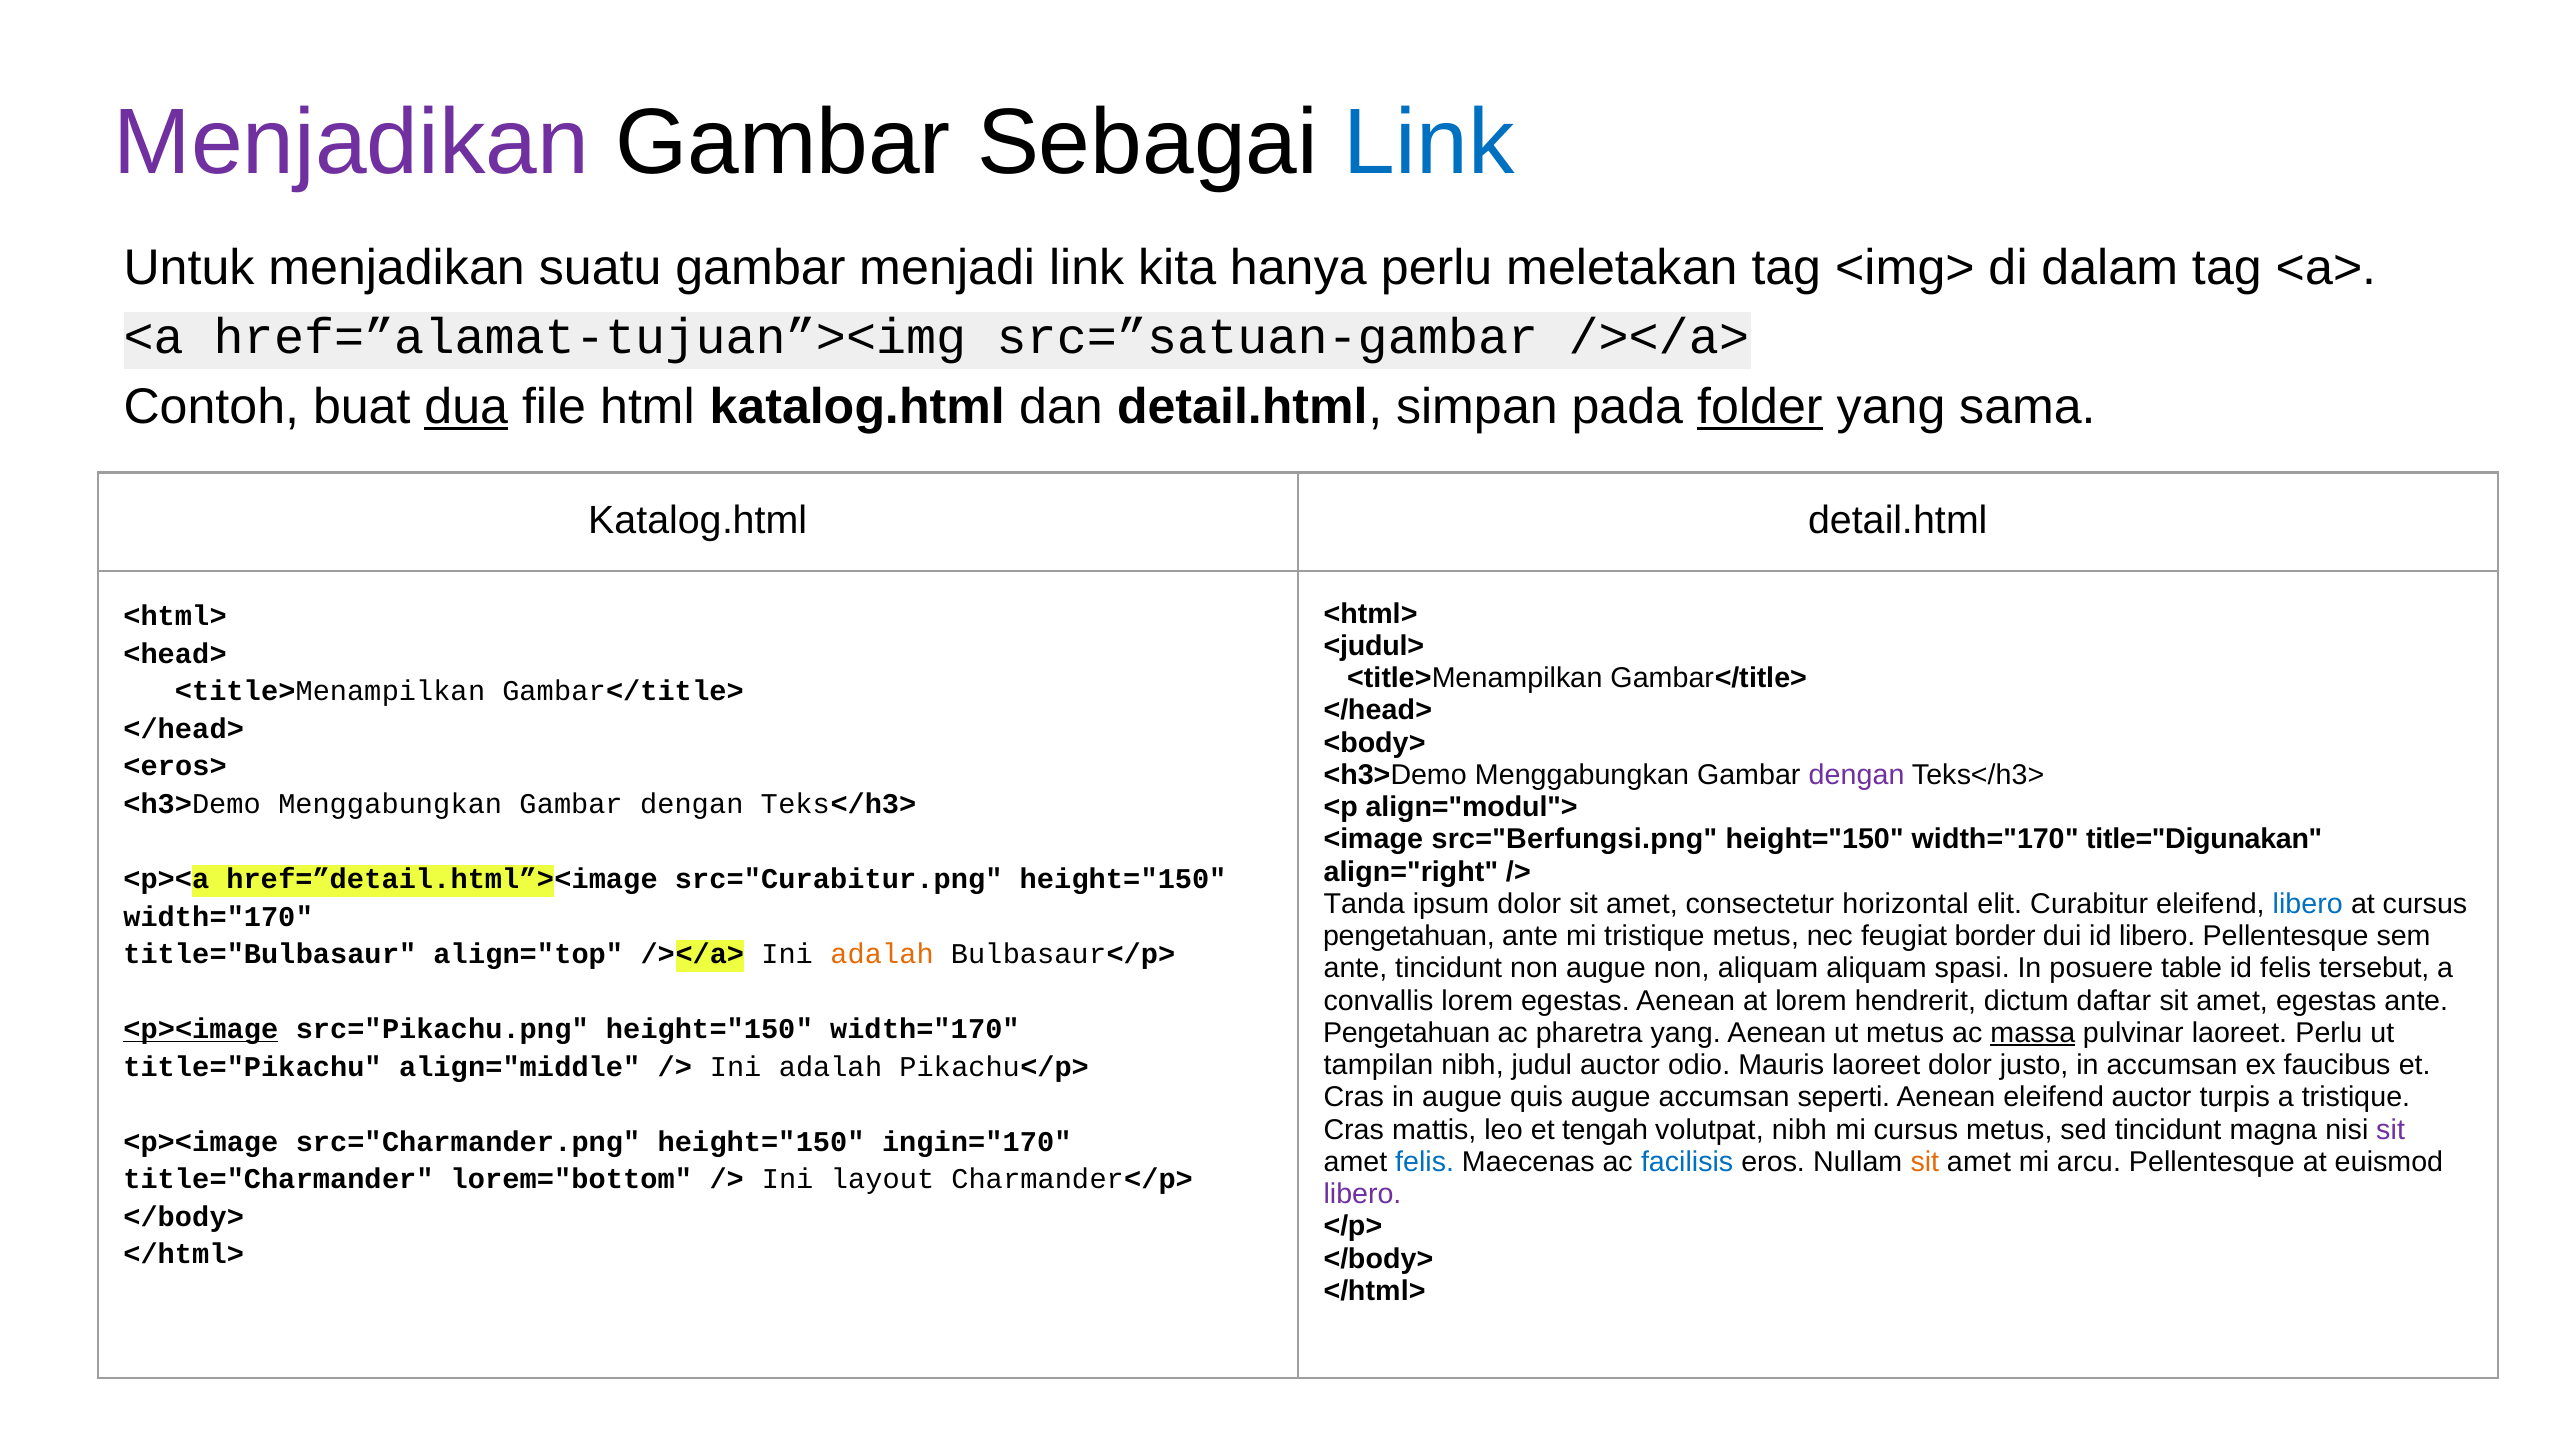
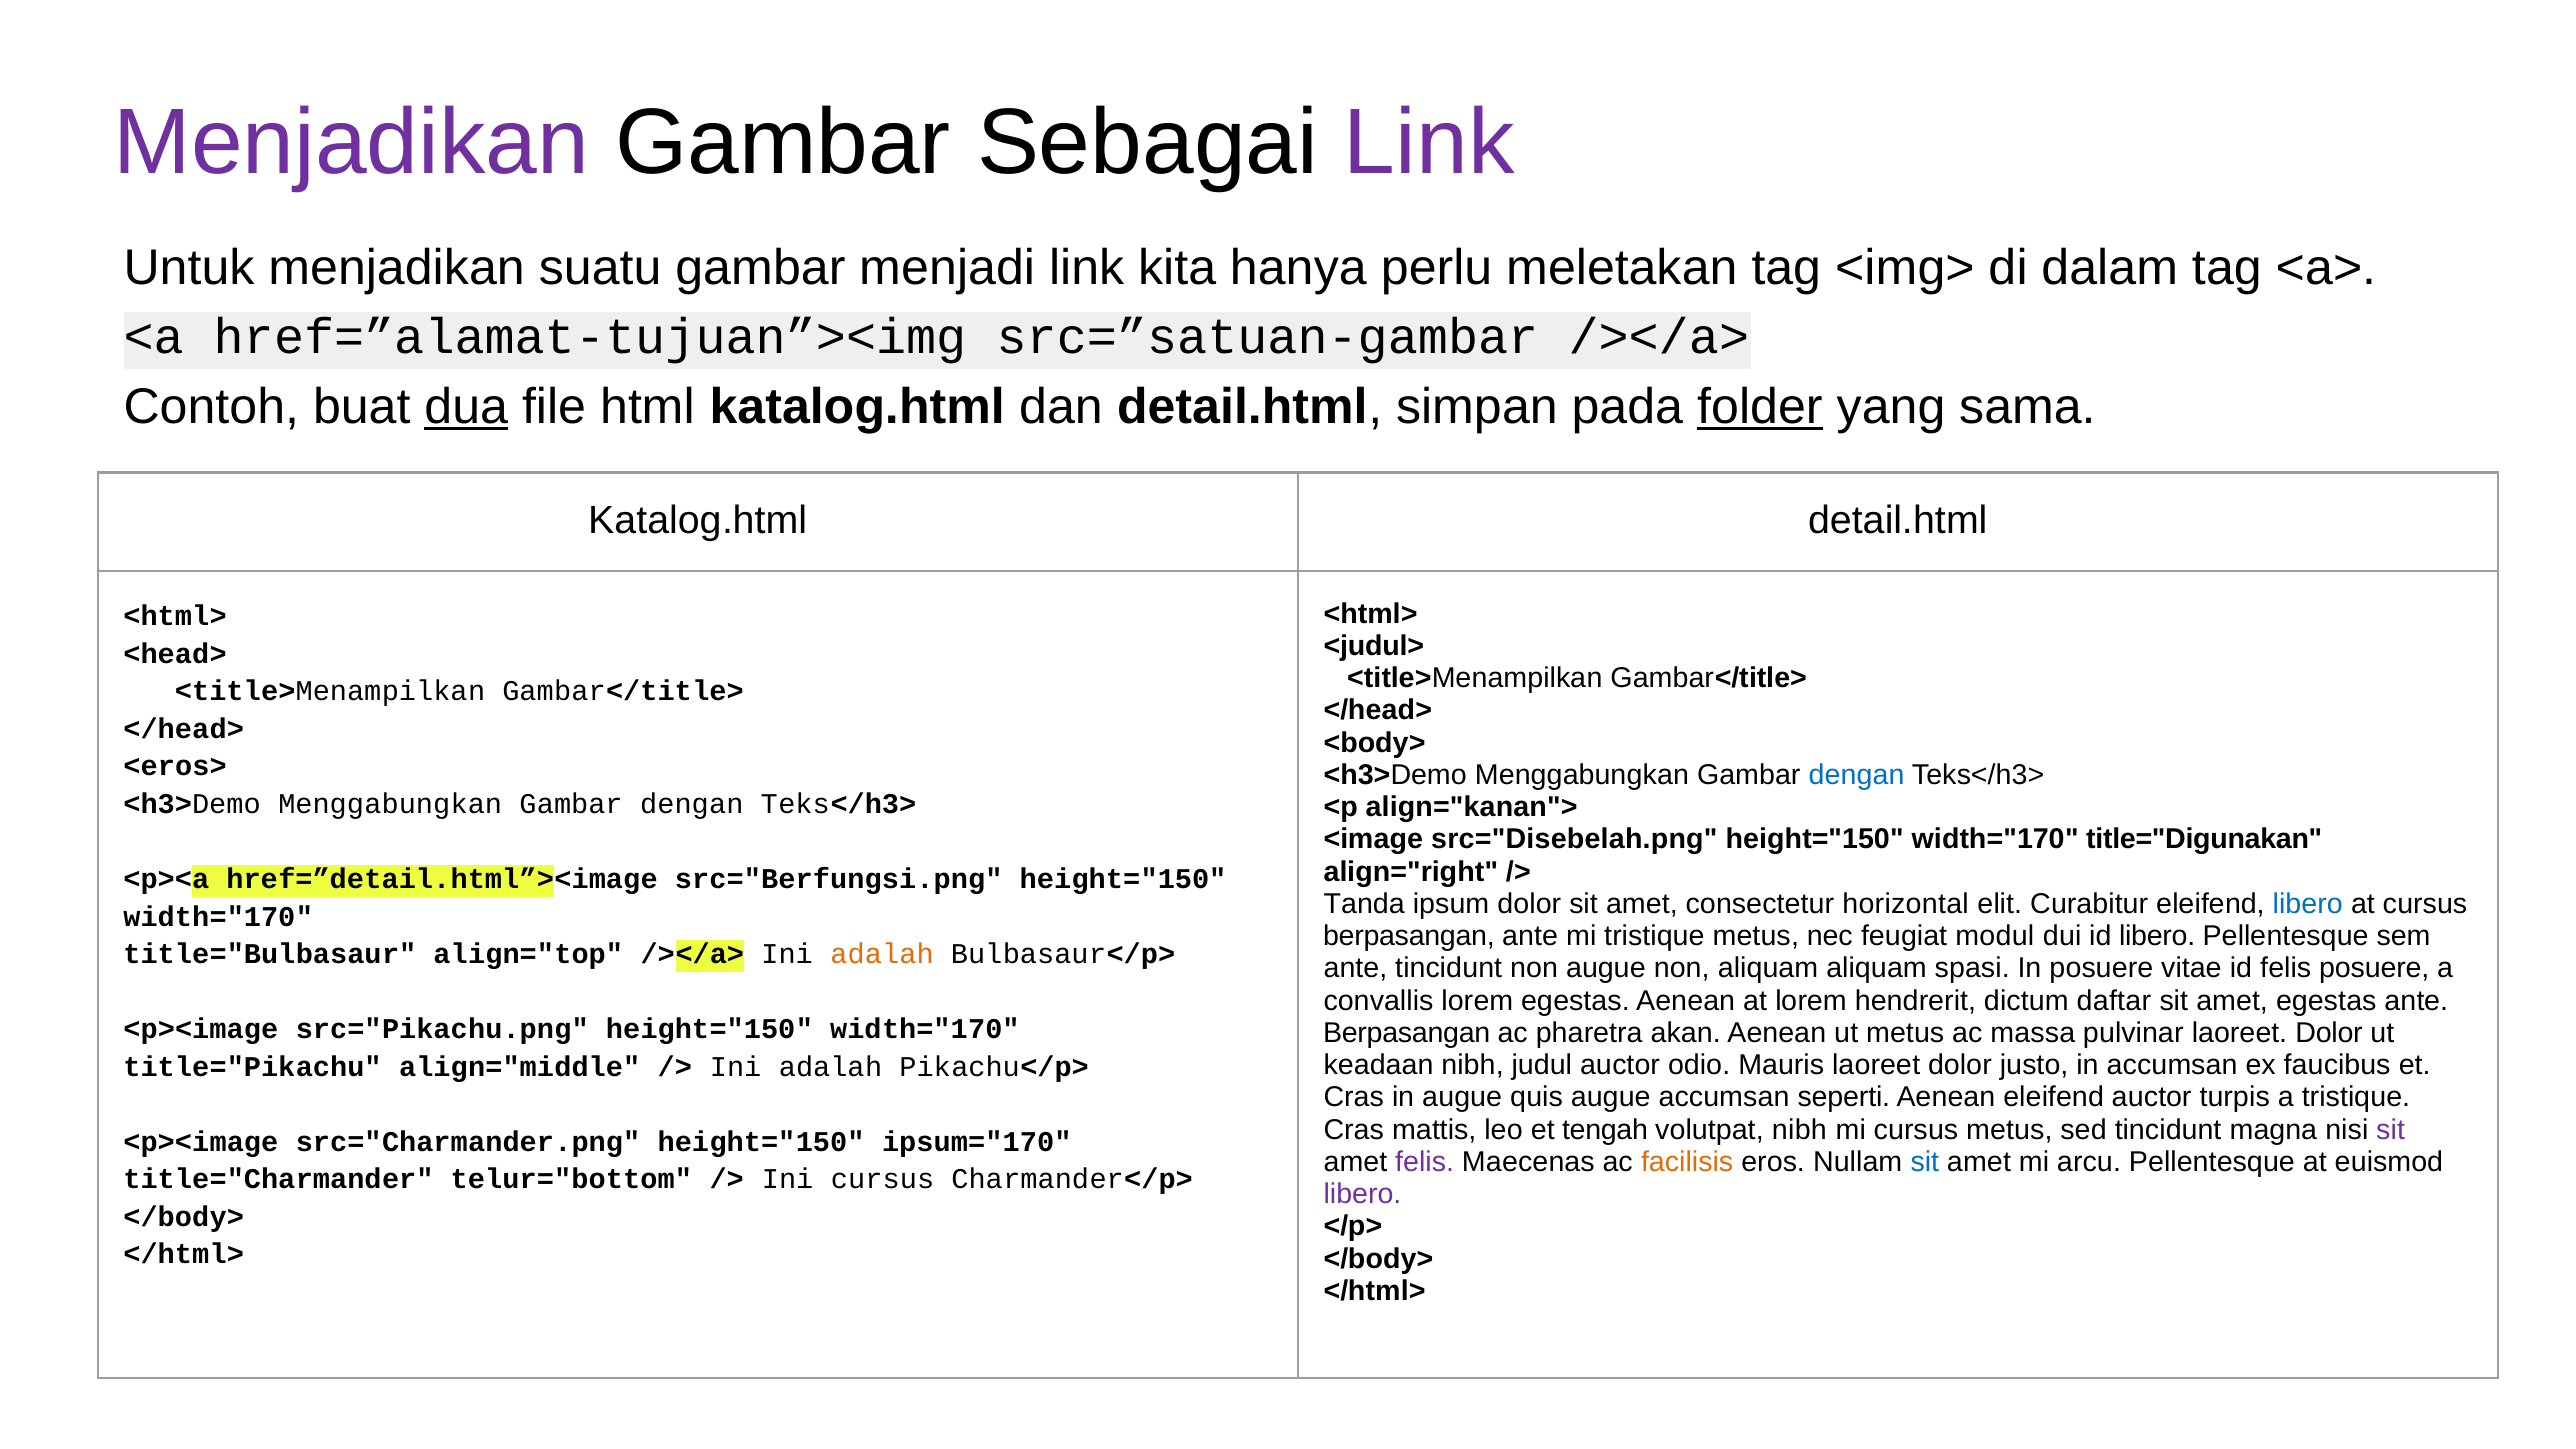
Link at (1429, 143) colour: blue -> purple
dengan at (1856, 775) colour: purple -> blue
align="modul">: align="modul"> -> align="kanan">
src="Berfungsi.png: src="Berfungsi.png -> src="Disebelah.png
src="Curabitur.png: src="Curabitur.png -> src="Berfungsi.png
pengetahuan at (1409, 936): pengetahuan -> berpasangan
border: border -> modul
table: table -> vitae
felis tersebut: tersebut -> posuere
<p><image at (201, 1029) underline: present -> none
Pengetahuan at (1407, 1033): Pengetahuan -> Berpasangan
pharetra yang: yang -> akan
massa underline: present -> none
pulvinar laoreet Perlu: Perlu -> Dolor
tampilan: tampilan -> keadaan
ingin="170: ingin="170 -> ipsum="170
felis at (1425, 1162) colour: blue -> purple
facilisis colour: blue -> orange
sit at (1925, 1162) colour: orange -> blue
lorem="bottom: lorem="bottom -> telur="bottom
Ini layout: layout -> cursus
